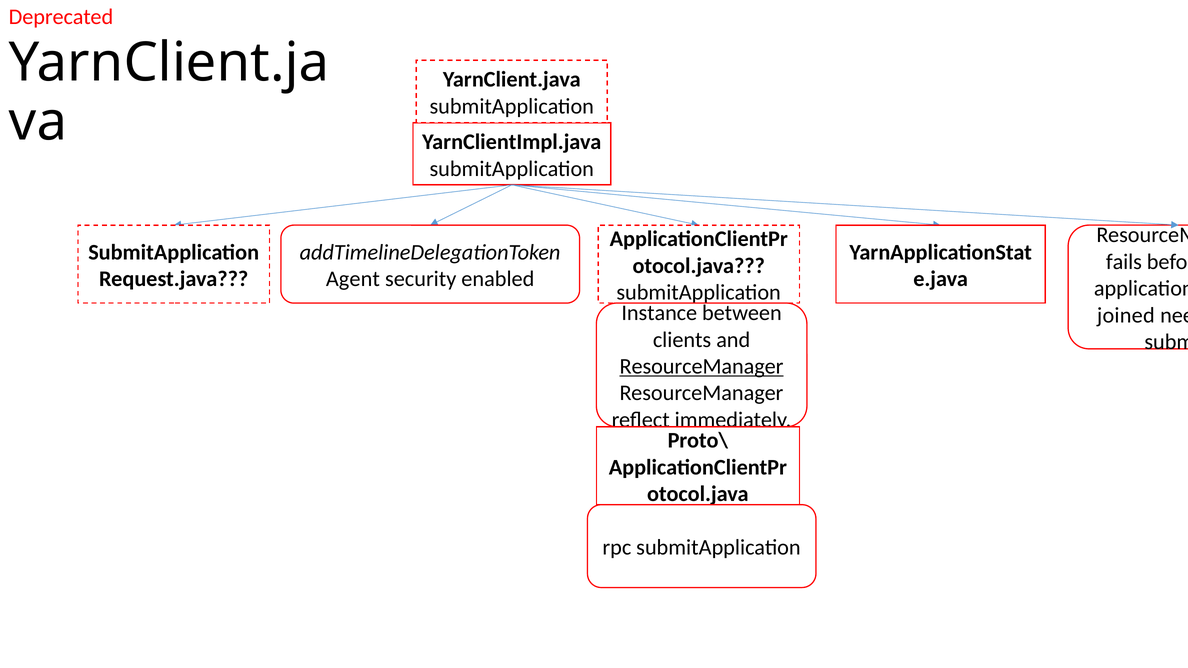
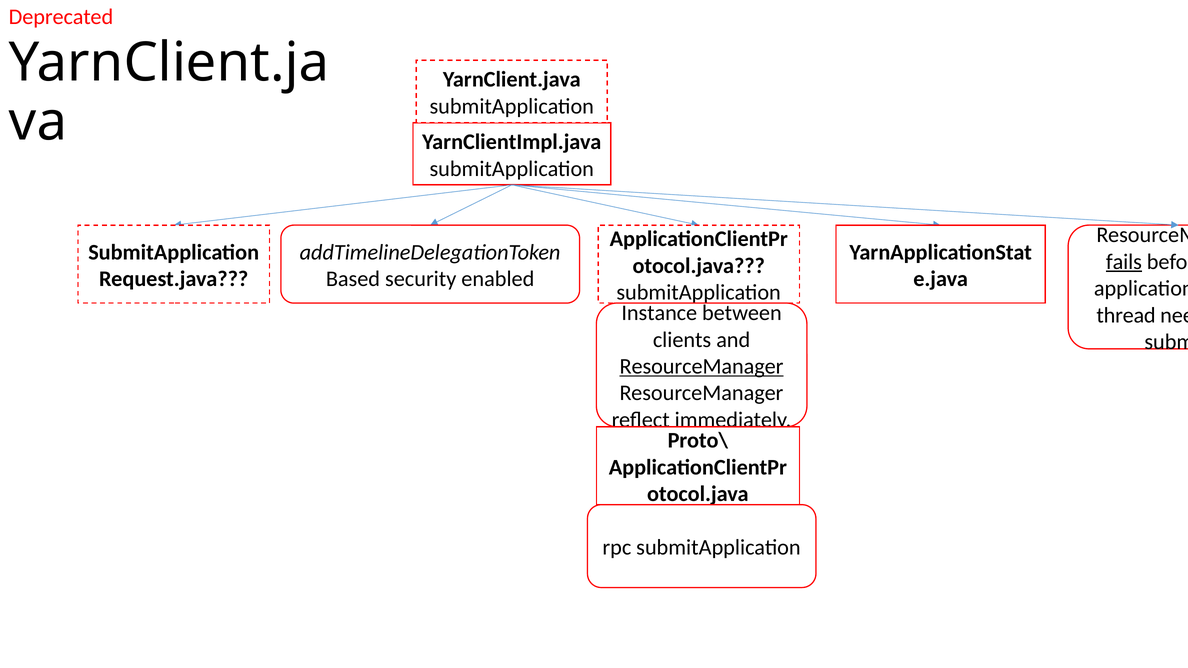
fails underline: none -> present
Agent: Agent -> Based
joined: joined -> thread
